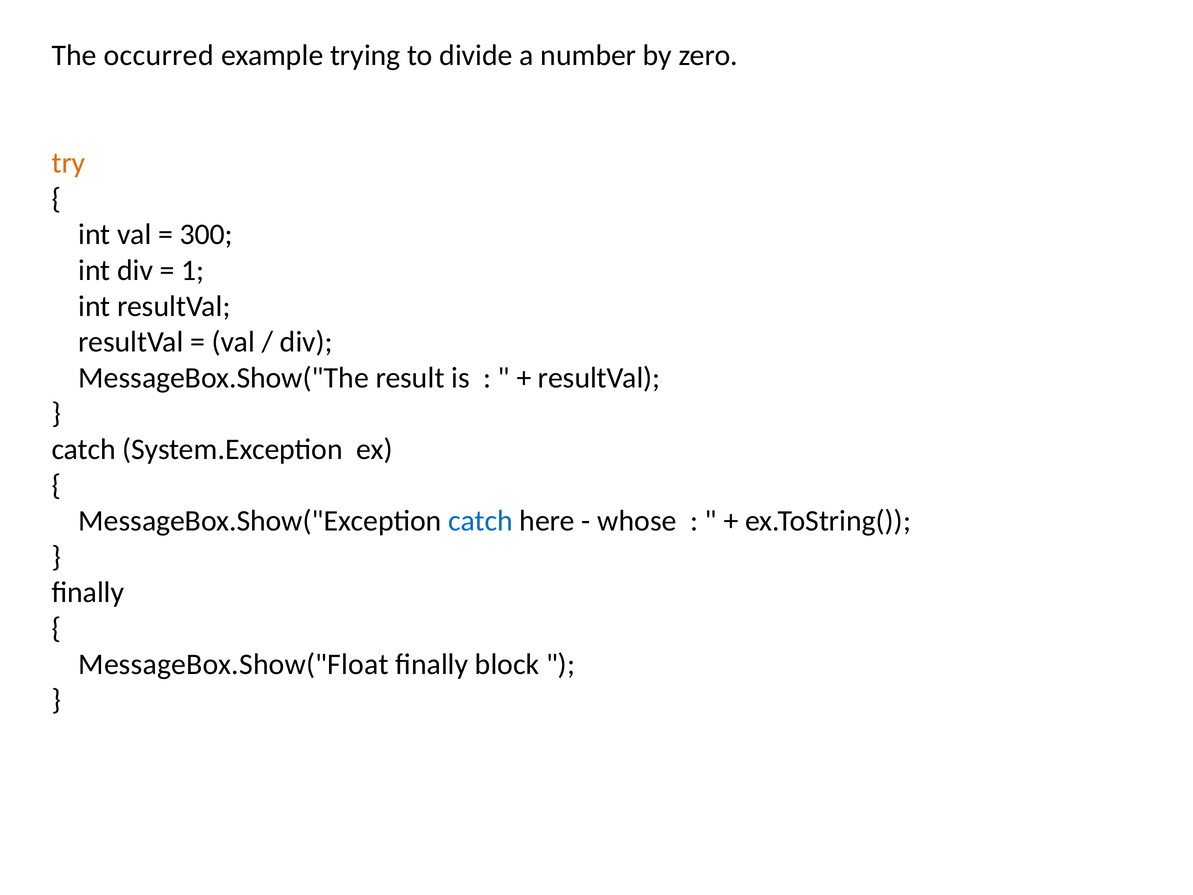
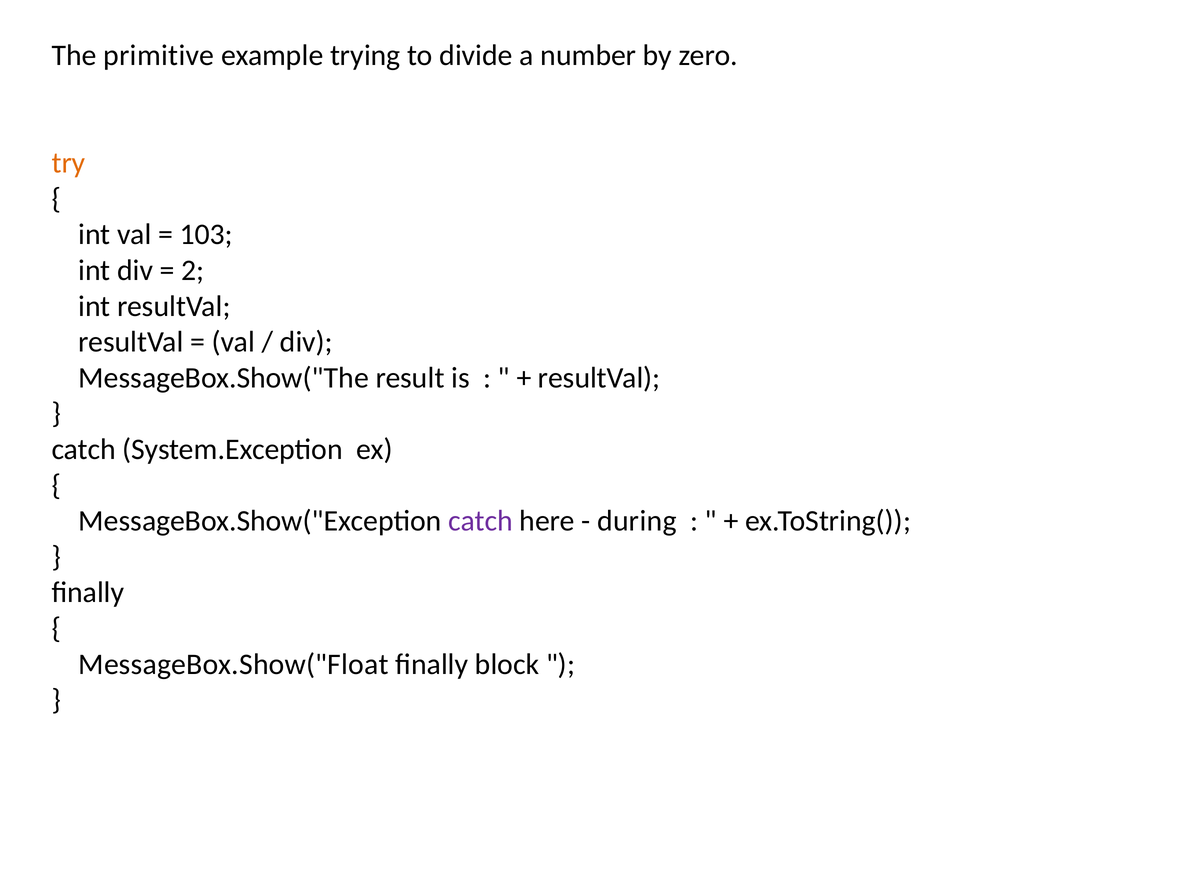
occurred: occurred -> primitive
300: 300 -> 103
1: 1 -> 2
catch at (481, 521) colour: blue -> purple
whose: whose -> during
